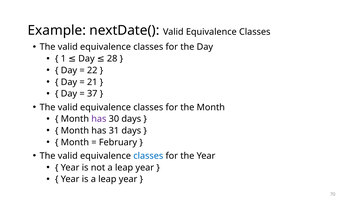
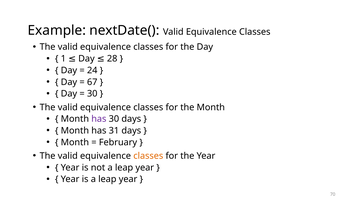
22: 22 -> 24
21: 21 -> 67
37 at (92, 94): 37 -> 30
classes at (148, 156) colour: blue -> orange
